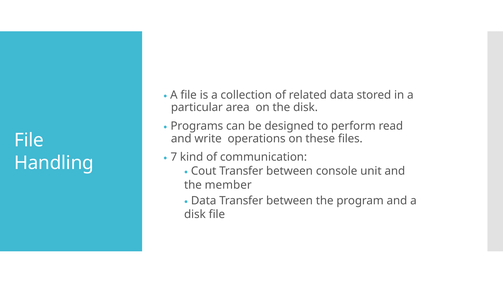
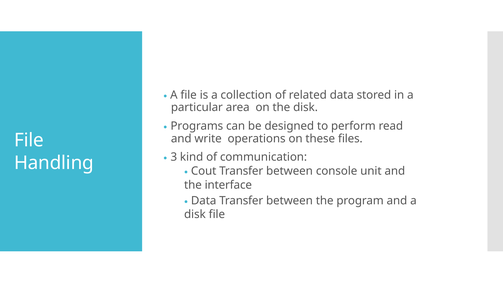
7: 7 -> 3
member: member -> interface
